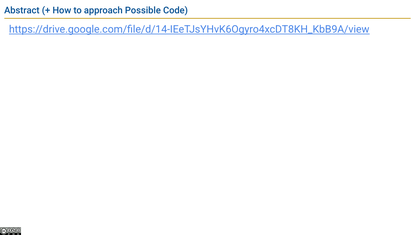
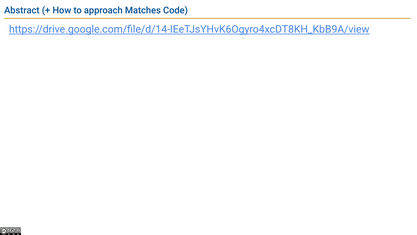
Possible: Possible -> Matches
